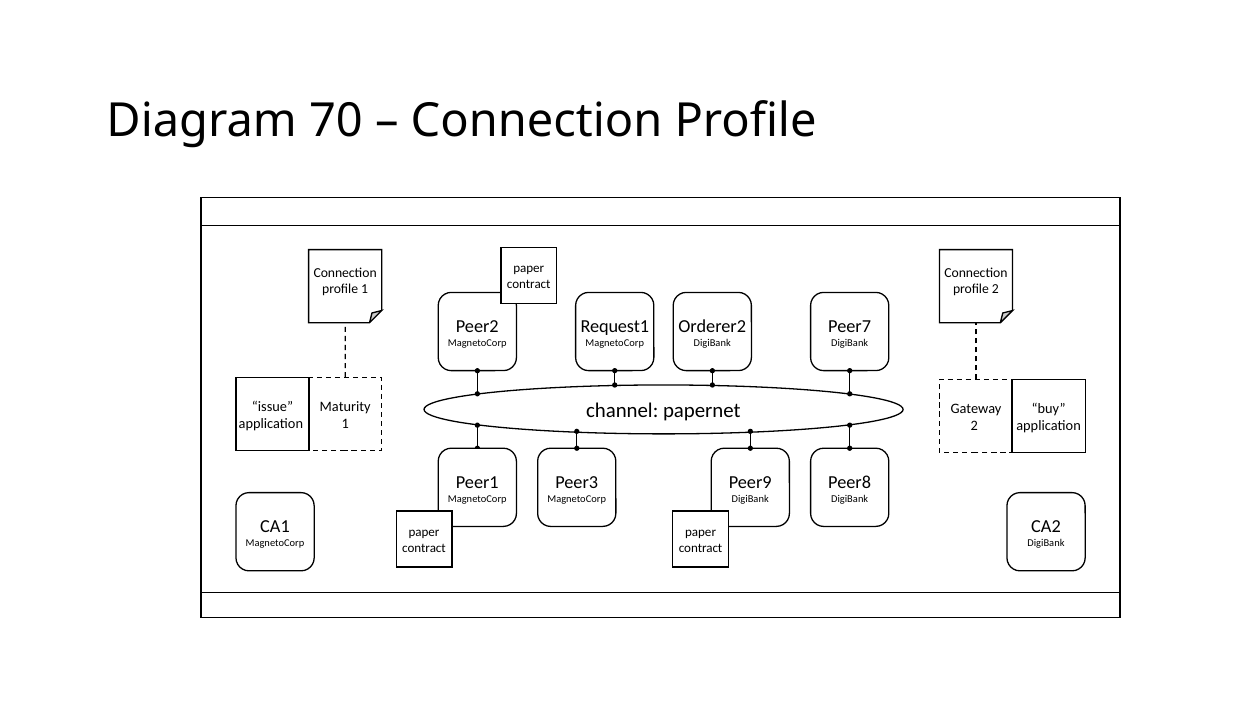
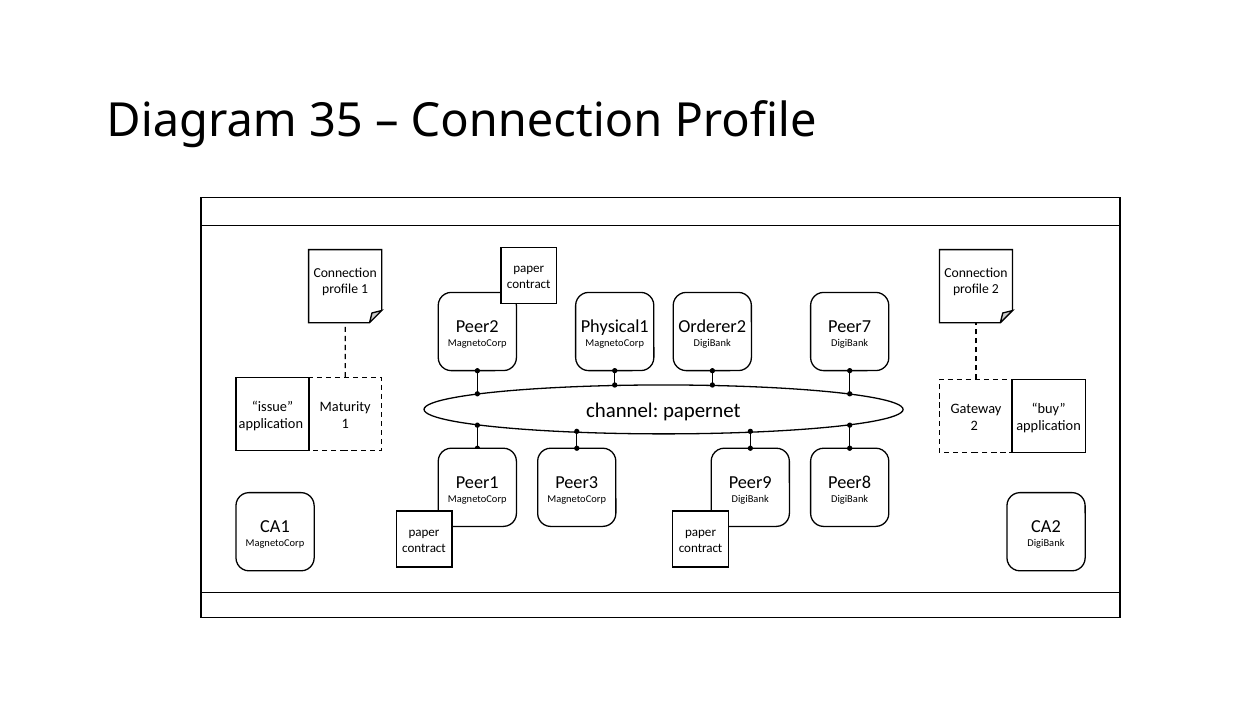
70: 70 -> 35
Request1: Request1 -> Physical1
